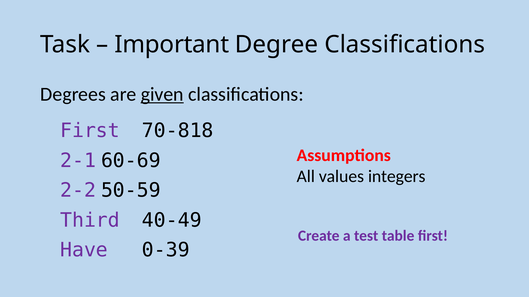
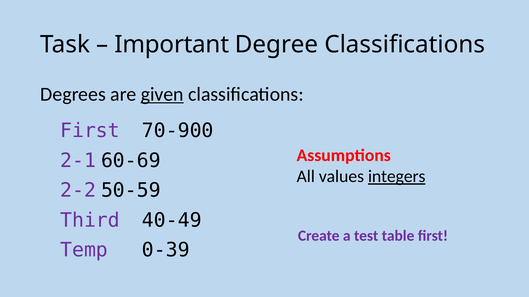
70-818: 70-818 -> 70-900
integers underline: none -> present
Have: Have -> Temp
